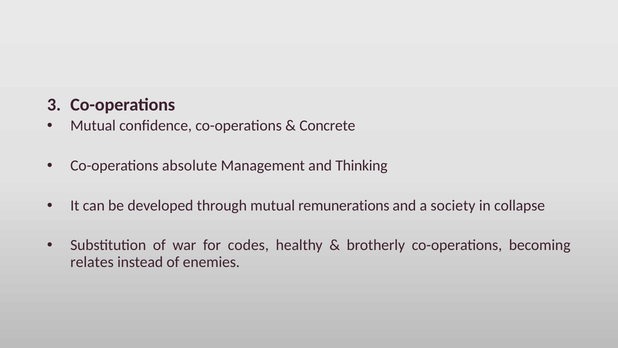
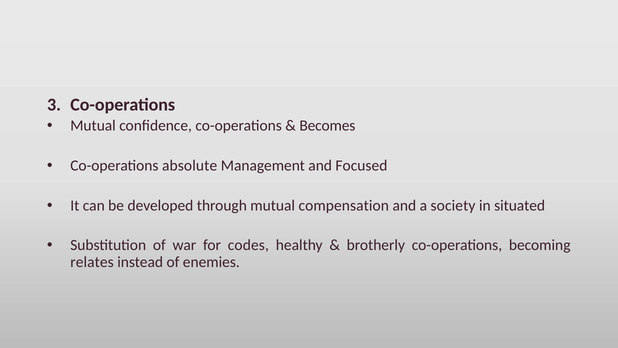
Concrete: Concrete -> Becomes
Thinking: Thinking -> Focused
remunerations: remunerations -> compensation
collapse: collapse -> situated
